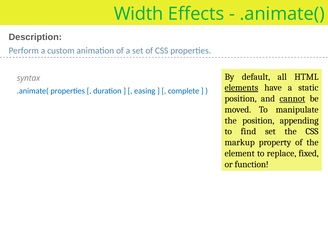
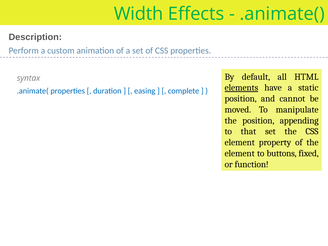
cannot underline: present -> none
find: find -> that
markup at (240, 142): markup -> element
replace: replace -> buttons
